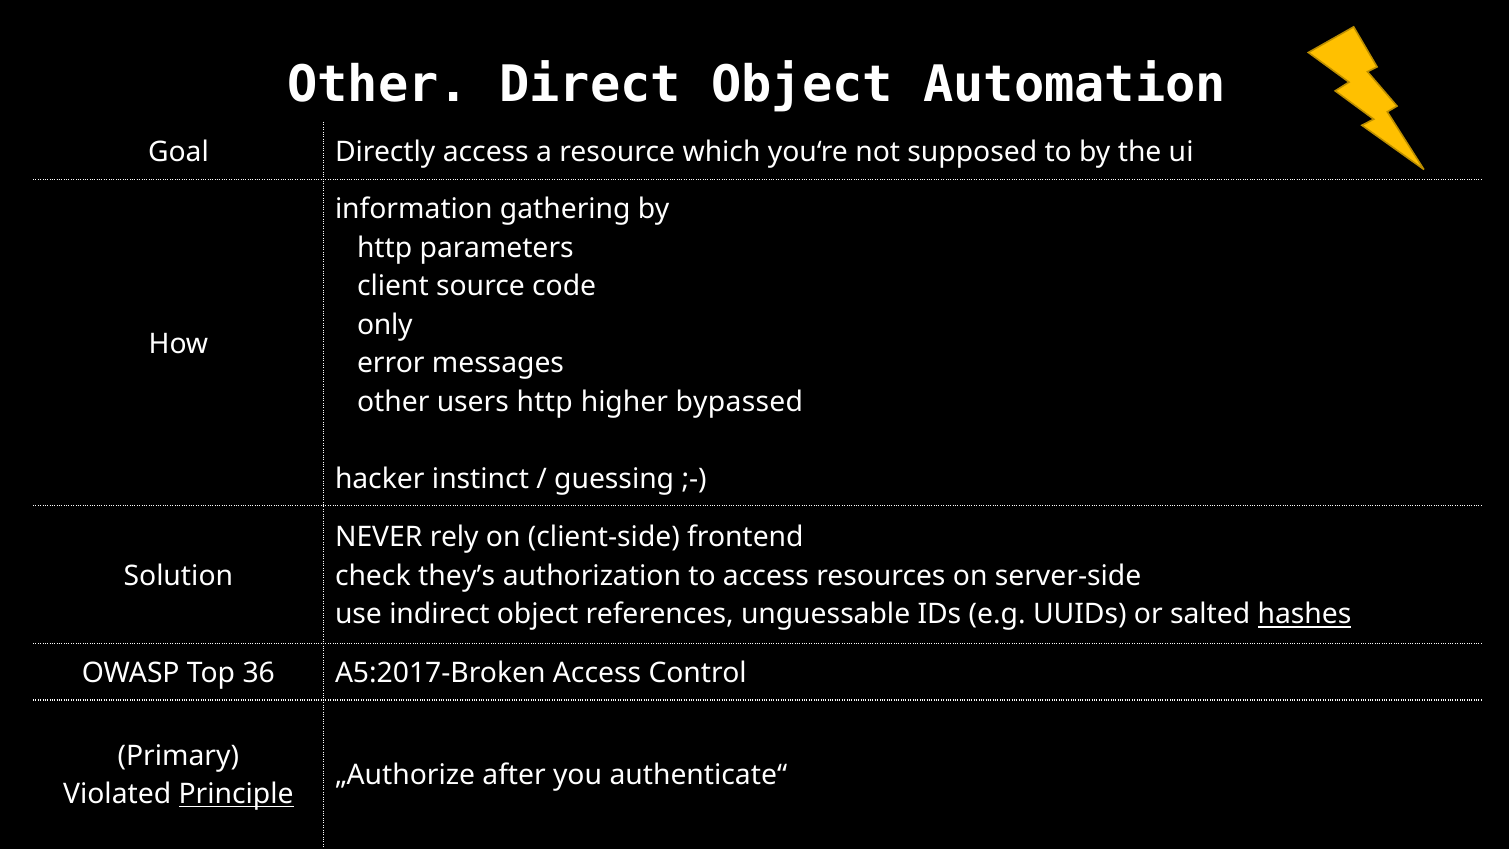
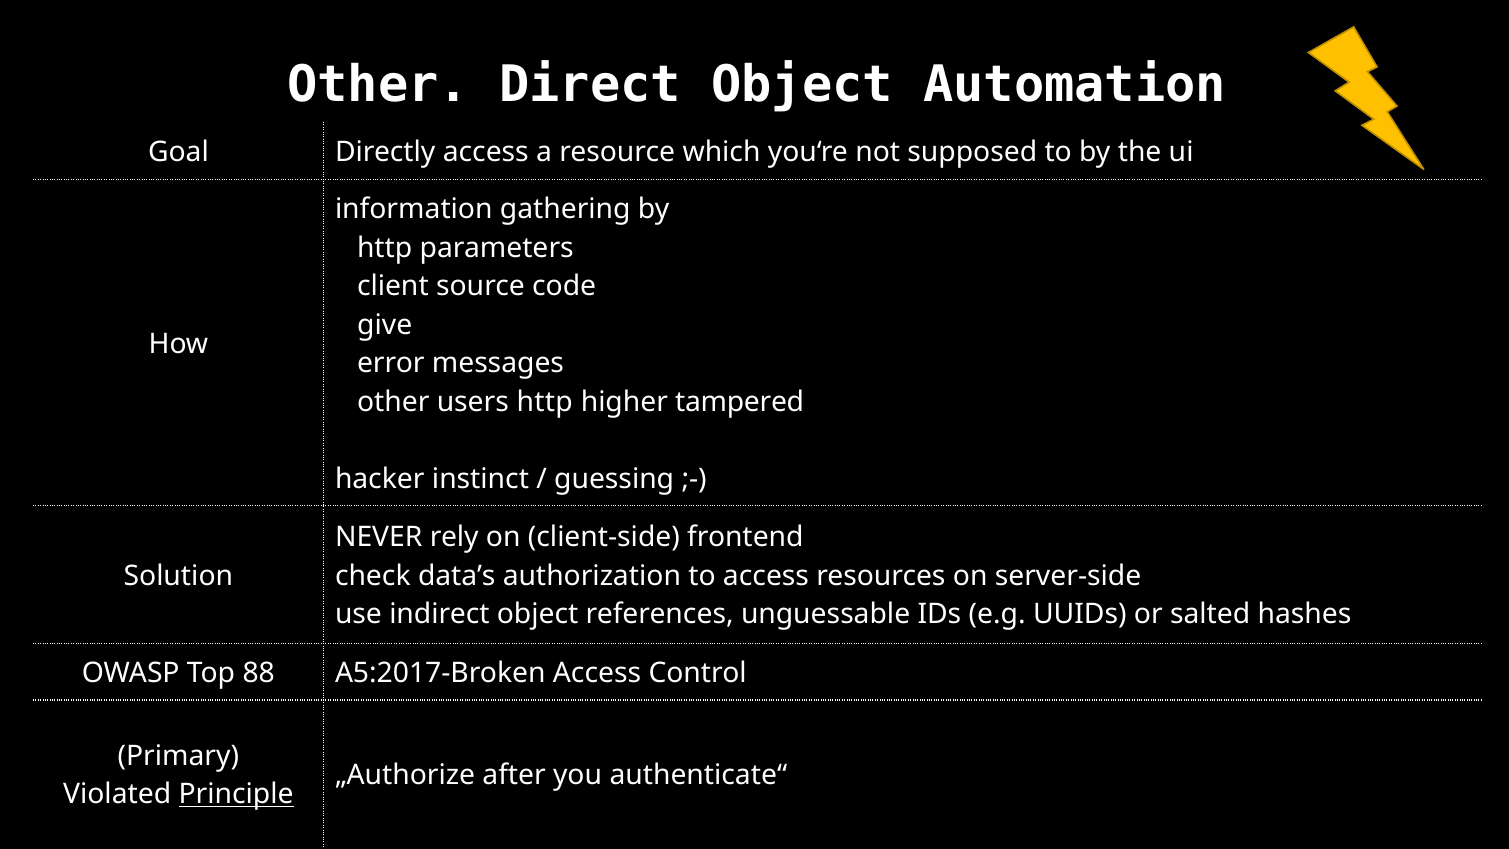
only: only -> give
bypassed: bypassed -> tampered
they’s: they’s -> data’s
hashes underline: present -> none
36: 36 -> 88
